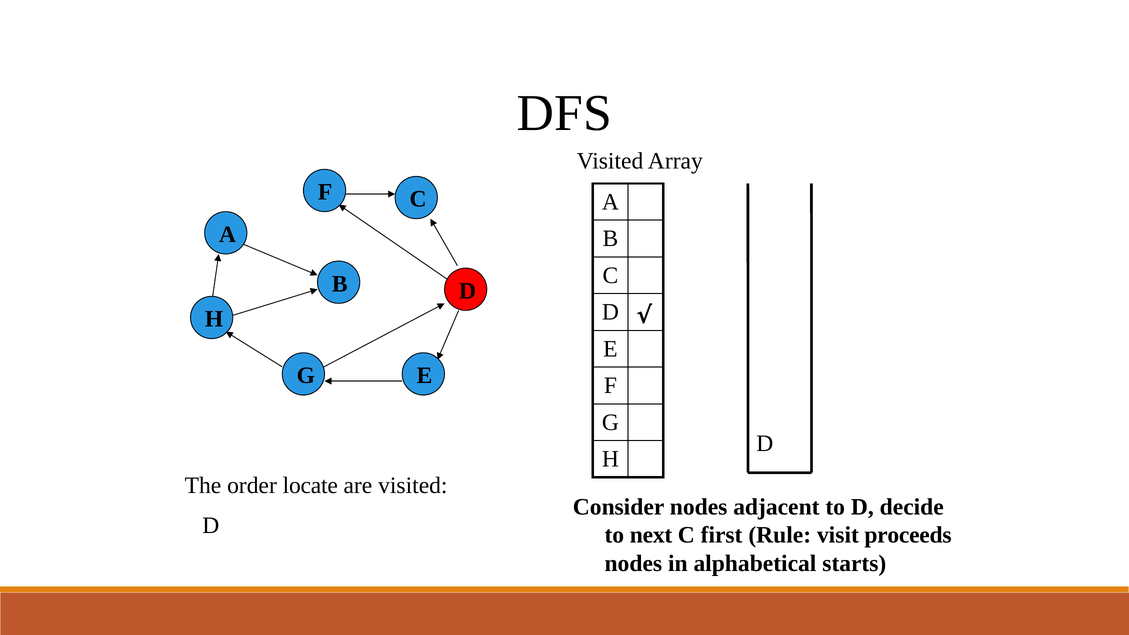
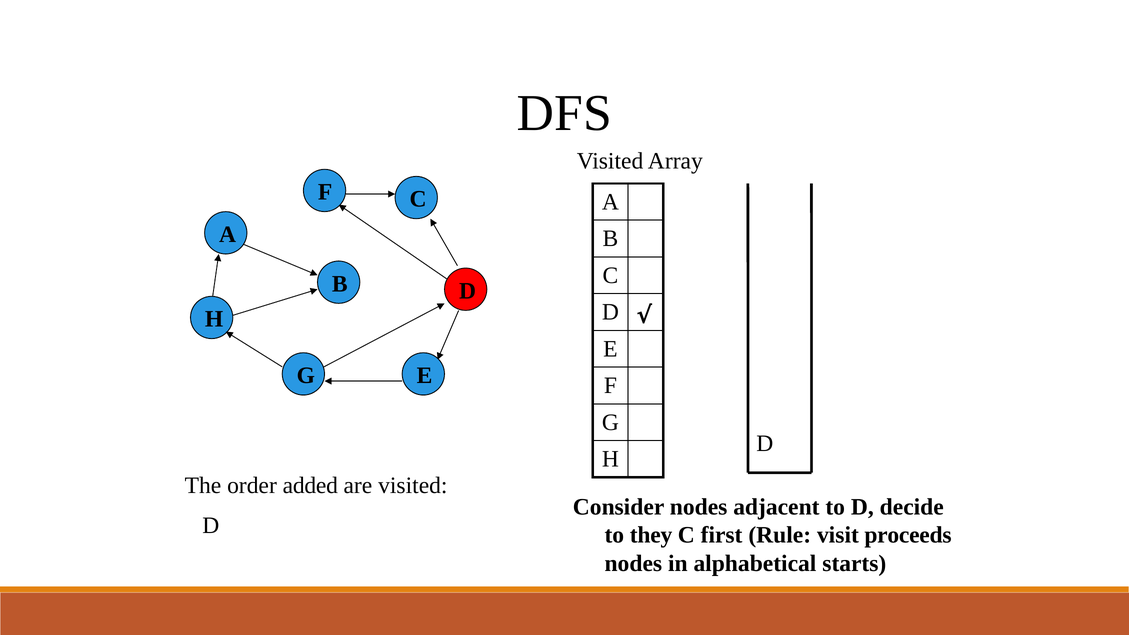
locate: locate -> added
next: next -> they
